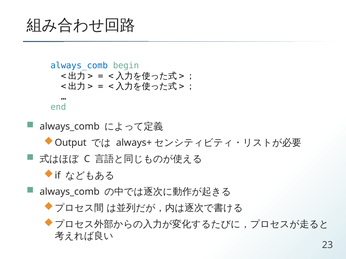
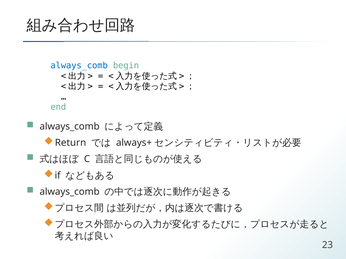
Output: Output -> Return
